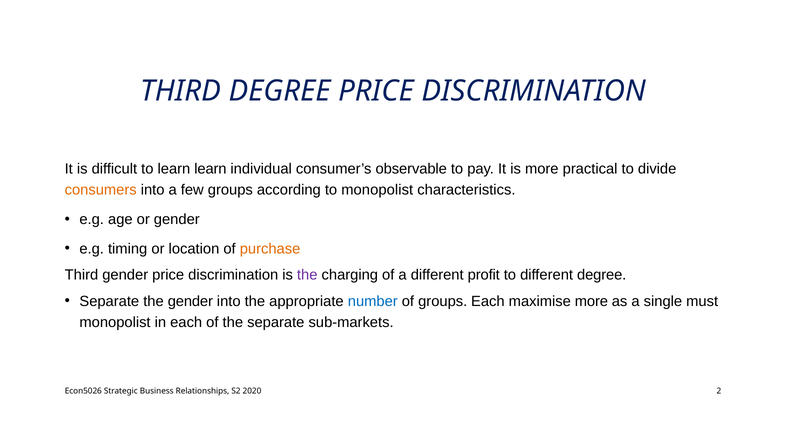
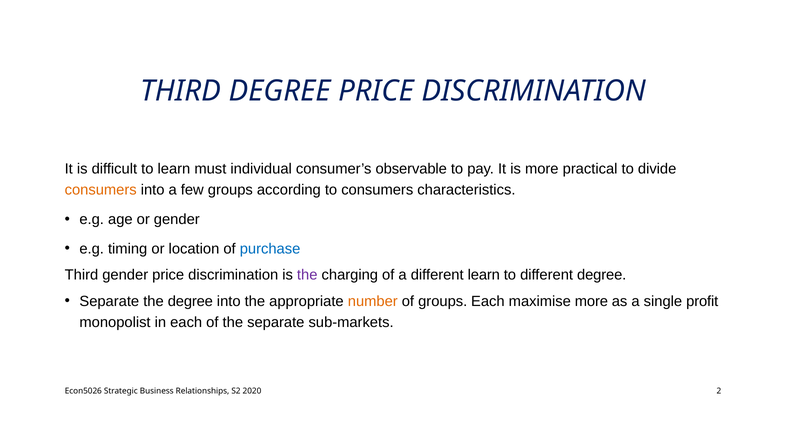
learn learn: learn -> must
to monopolist: monopolist -> consumers
purchase colour: orange -> blue
different profit: profit -> learn
the gender: gender -> degree
number colour: blue -> orange
must: must -> profit
